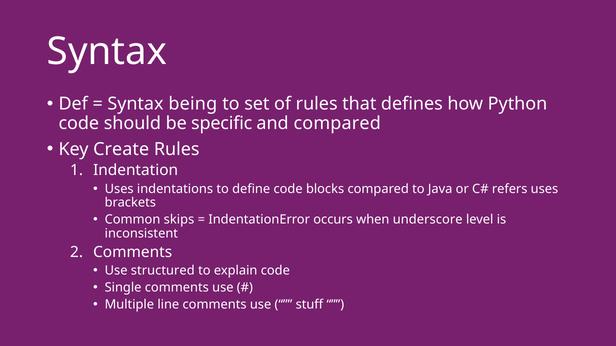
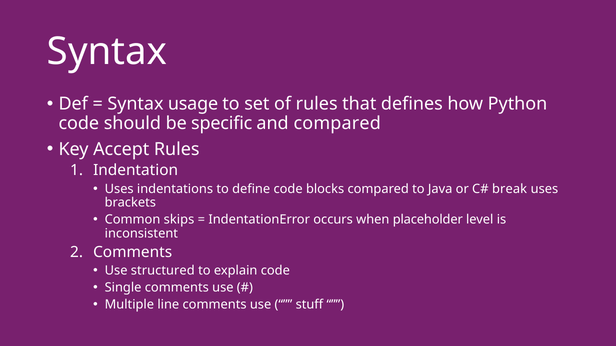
being: being -> usage
Create: Create -> Accept
refers: refers -> break
underscore: underscore -> placeholder
